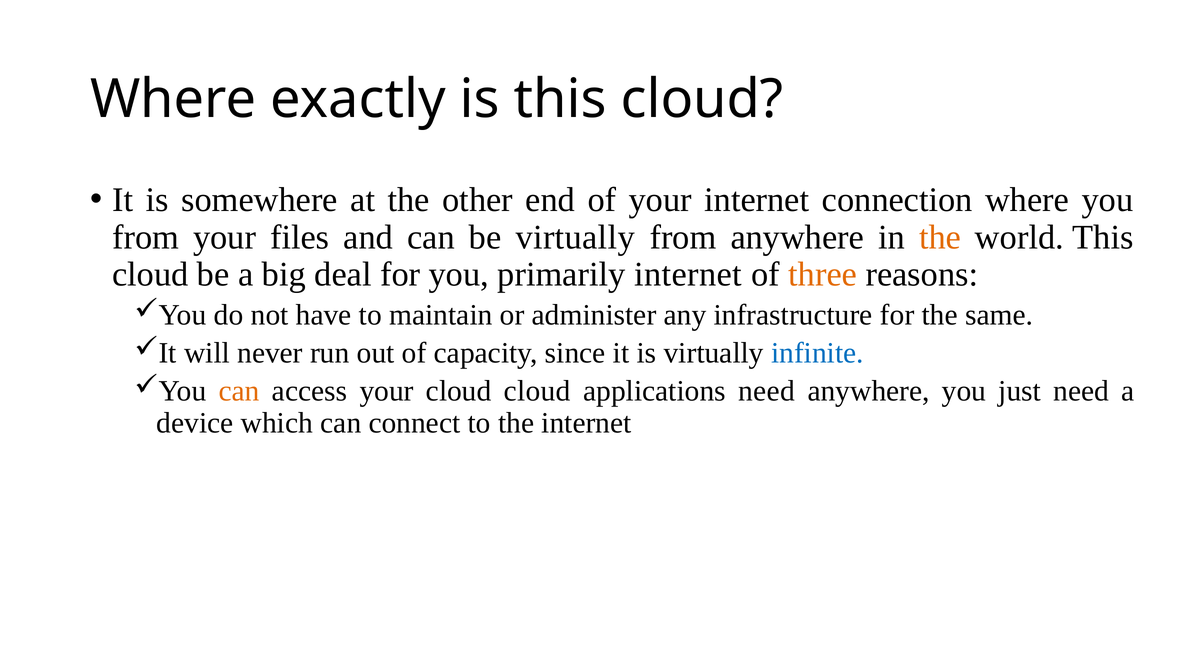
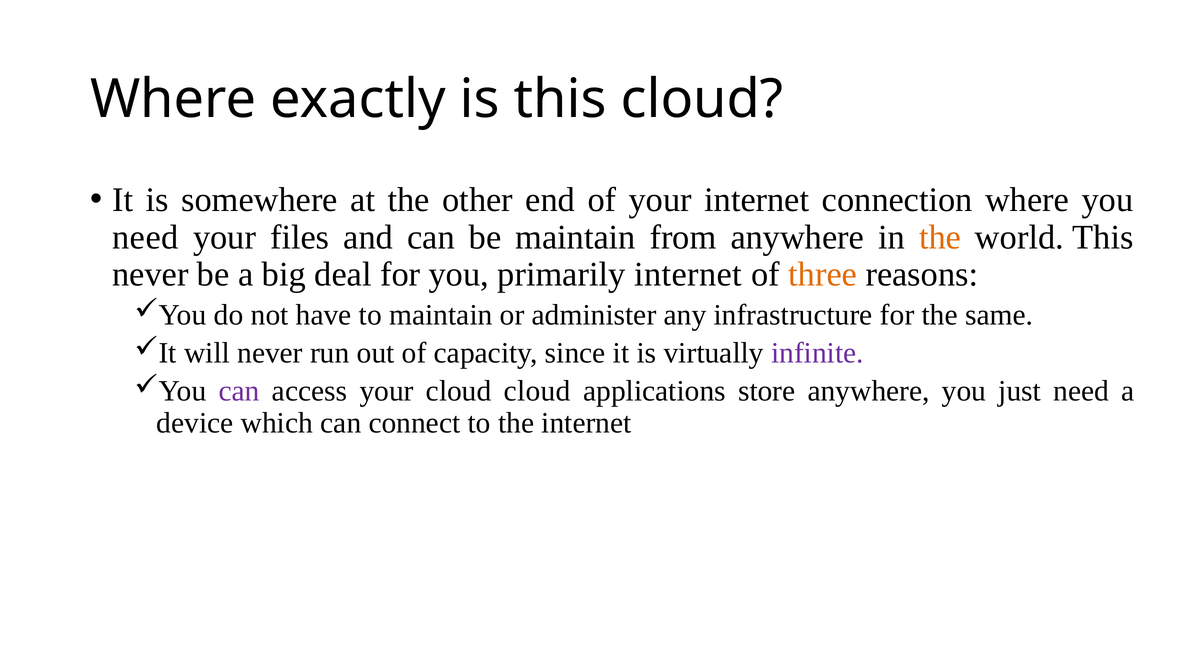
from at (146, 237): from -> need
be virtually: virtually -> maintain
cloud at (150, 274): cloud -> never
infinite colour: blue -> purple
can at (239, 391) colour: orange -> purple
applications need: need -> store
